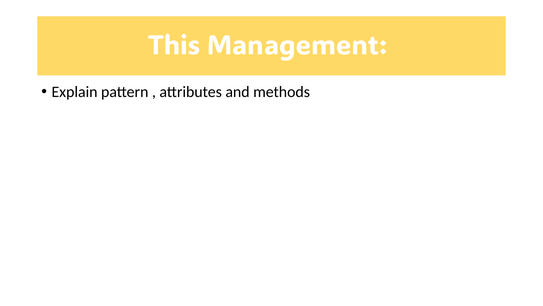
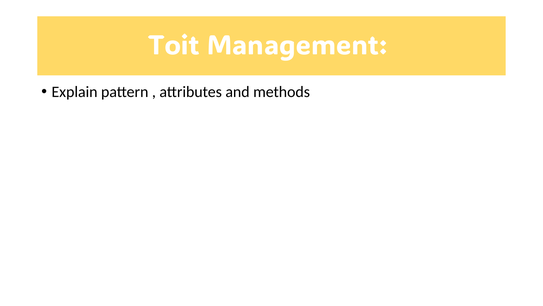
This: This -> Toit
